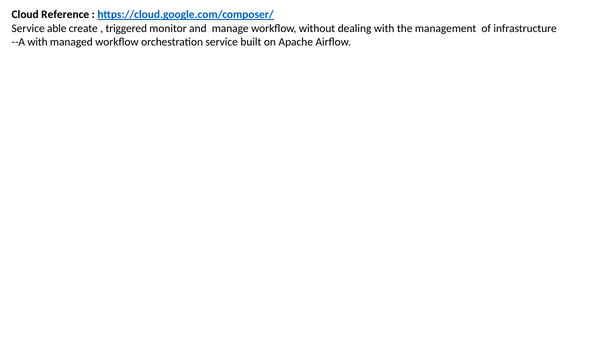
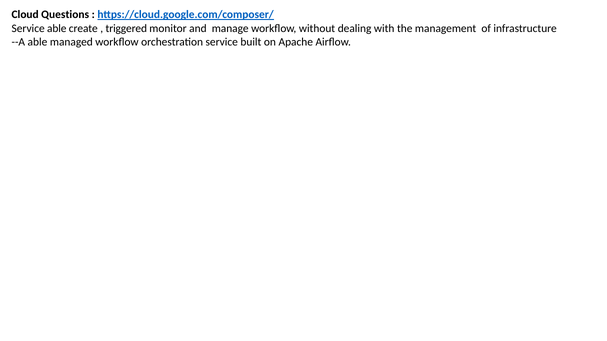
Reference: Reference -> Questions
--A with: with -> able
